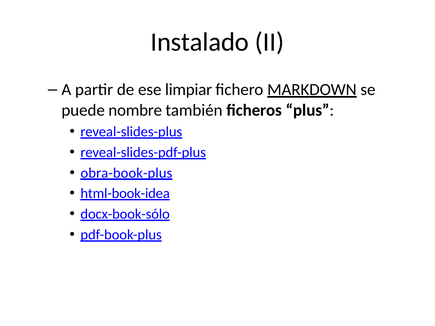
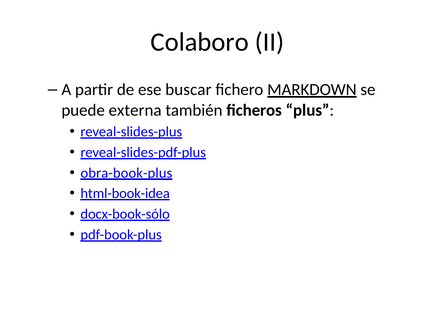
Instalado: Instalado -> Colaboro
limpiar: limpiar -> buscar
nombre: nombre -> externa
